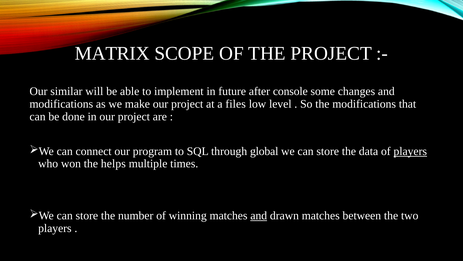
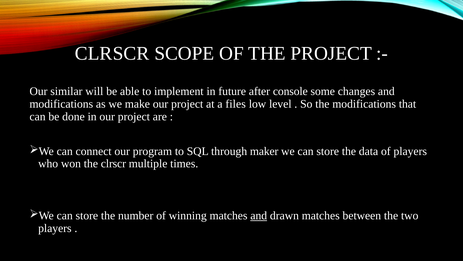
MATRIX at (112, 53): MATRIX -> CLRSCR
global: global -> maker
players at (410, 151) underline: present -> none
the helps: helps -> clrscr
